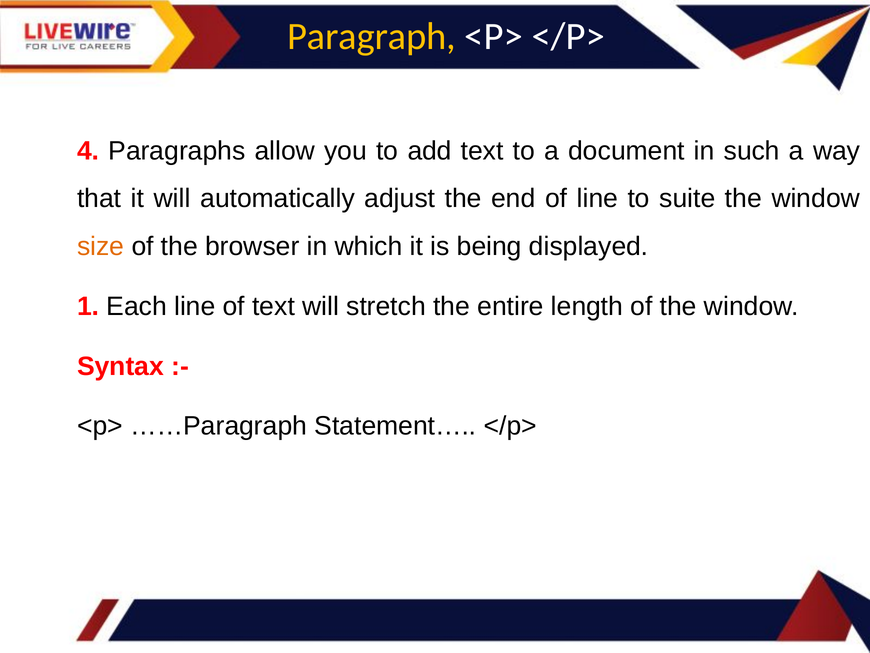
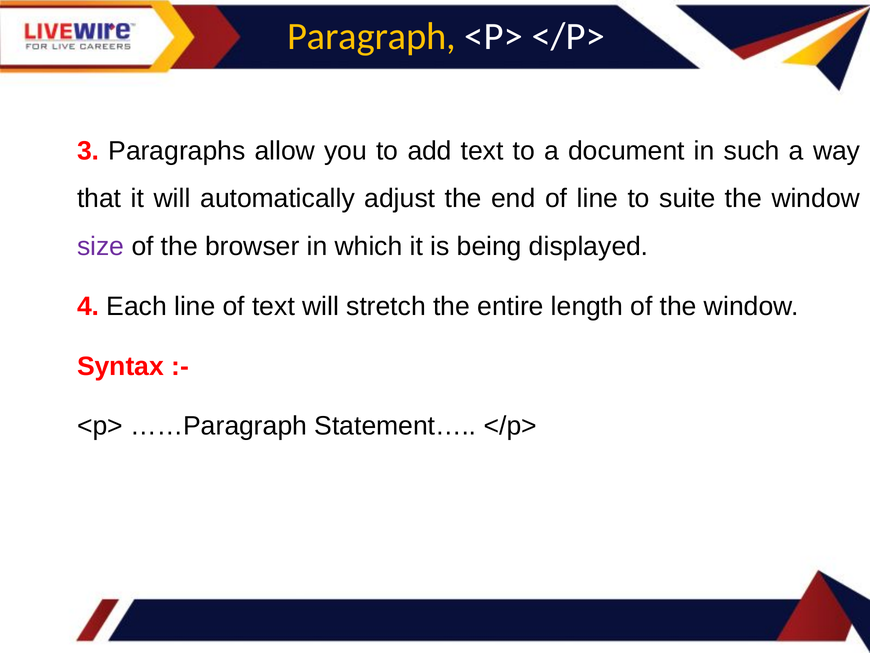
1 4: 4 -> 3
size colour: orange -> purple
2 1: 1 -> 4
